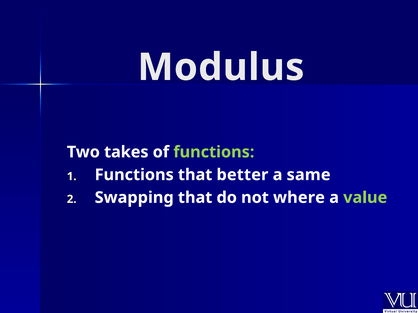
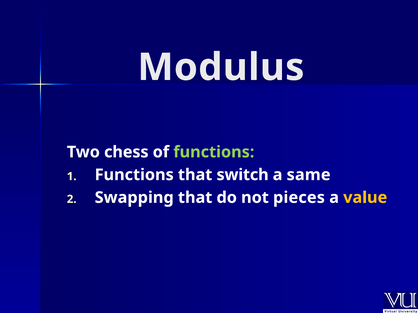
takes: takes -> chess
better: better -> switch
where: where -> pieces
value colour: light green -> yellow
